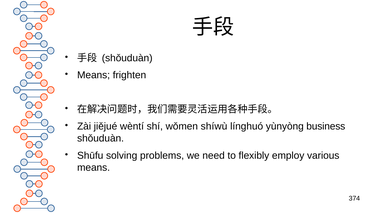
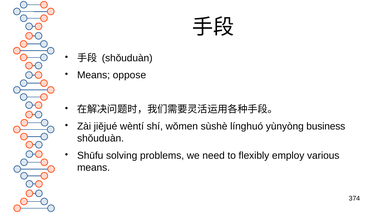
frighten: frighten -> oppose
shíwù: shíwù -> sùshè
